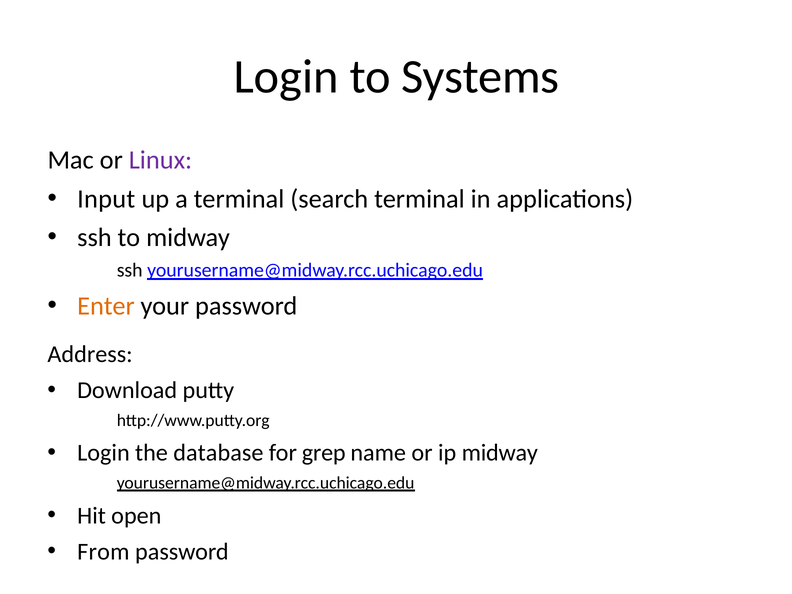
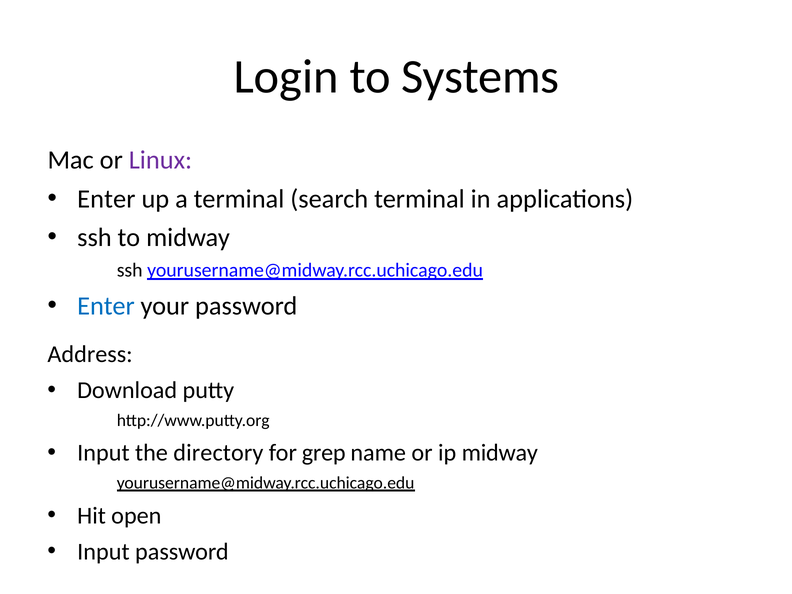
Input at (106, 199): Input -> Enter
Enter at (106, 306) colour: orange -> blue
Login at (103, 453): Login -> Input
database: database -> directory
From at (103, 552): From -> Input
